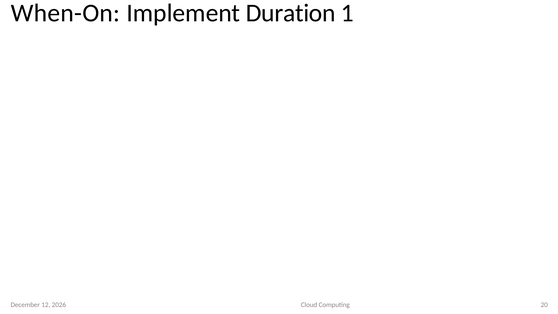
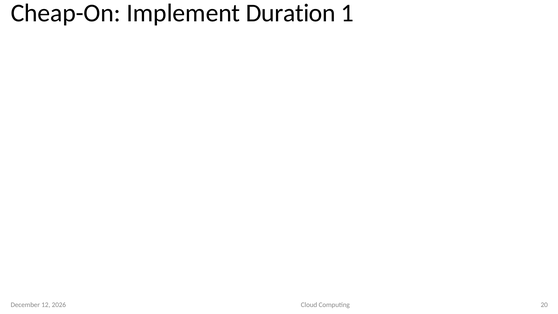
When-On: When-On -> Cheap-On
